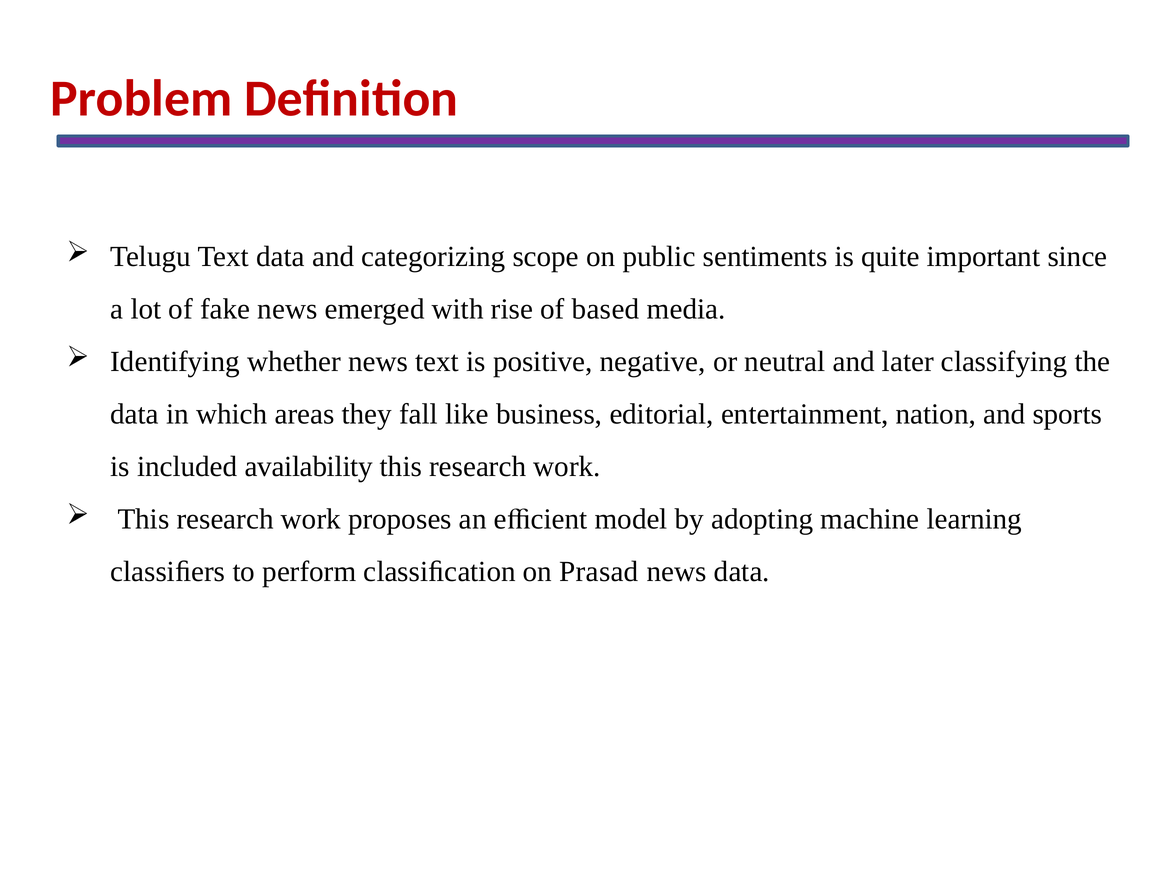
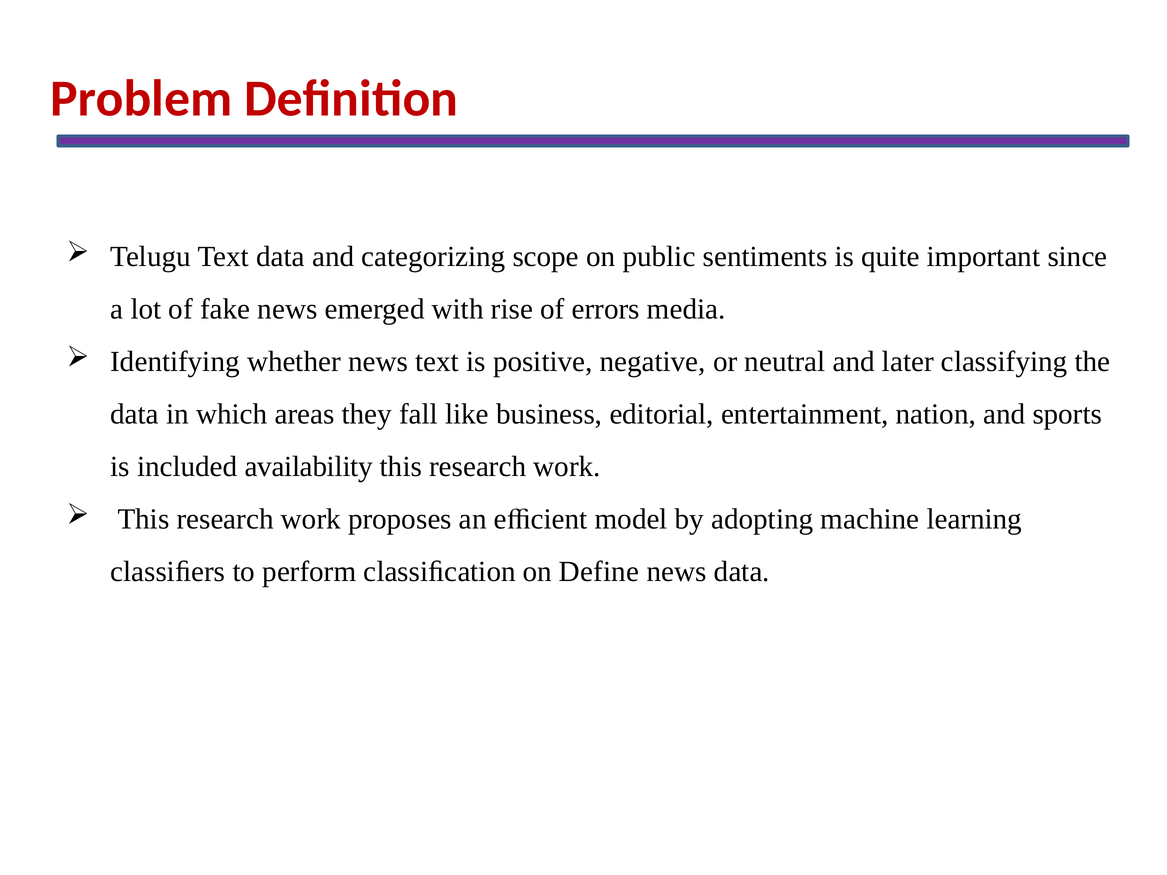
based: based -> errors
Prasad: Prasad -> Define
